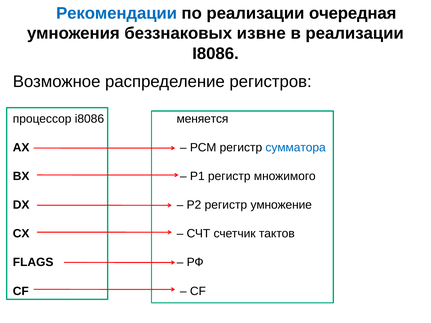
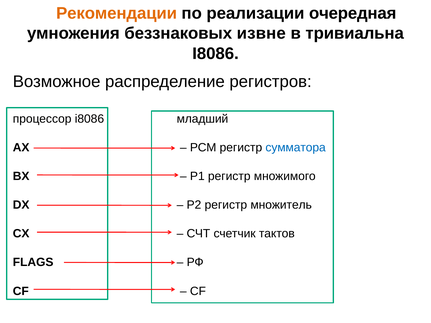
Рекомендации colour: blue -> orange
в реализации: реализации -> тривиальна
меняется: меняется -> младший
умножение: умножение -> множитель
